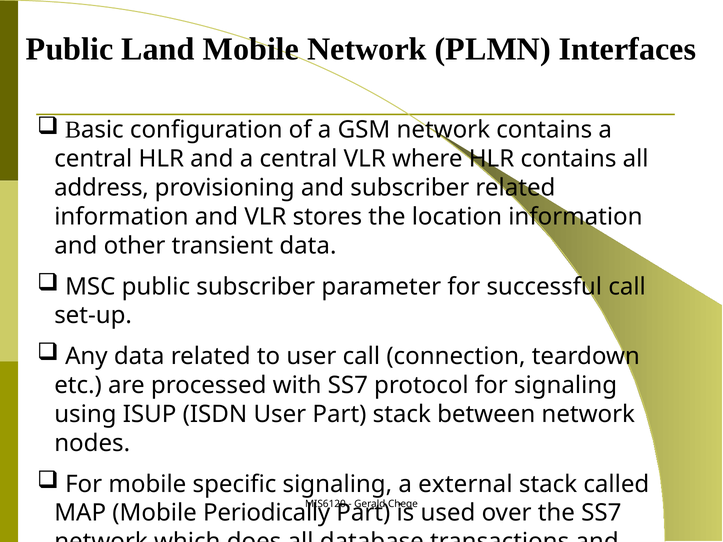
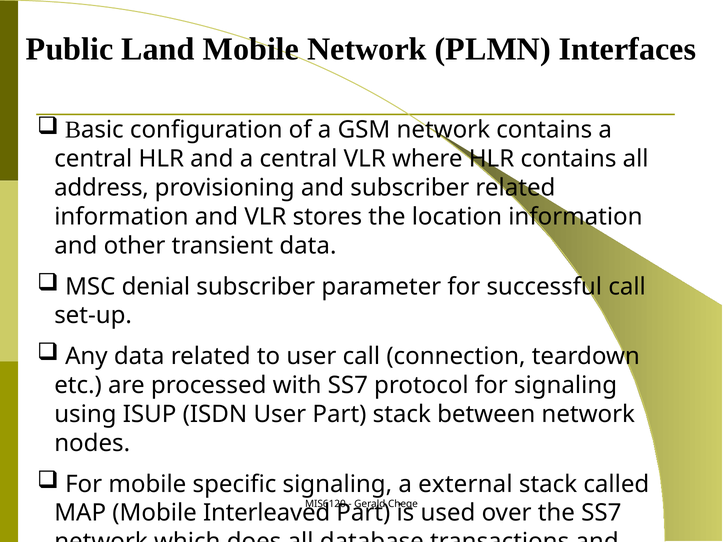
MSC public: public -> denial
Periodically: Periodically -> Interleaved
